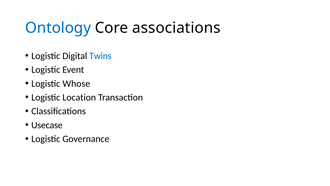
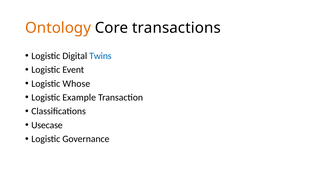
Ontology colour: blue -> orange
associations: associations -> transactions
Location: Location -> Example
